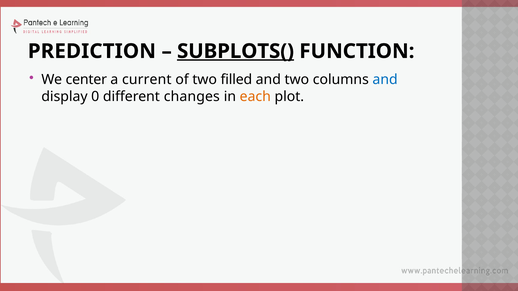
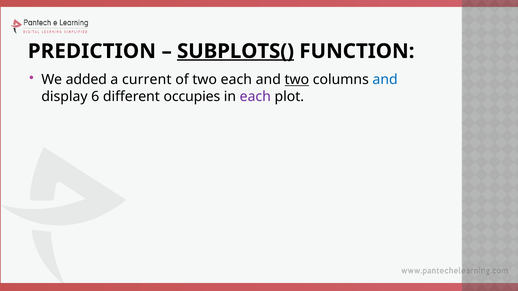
center: center -> added
two filled: filled -> each
two at (297, 80) underline: none -> present
0: 0 -> 6
changes: changes -> occupies
each at (255, 97) colour: orange -> purple
